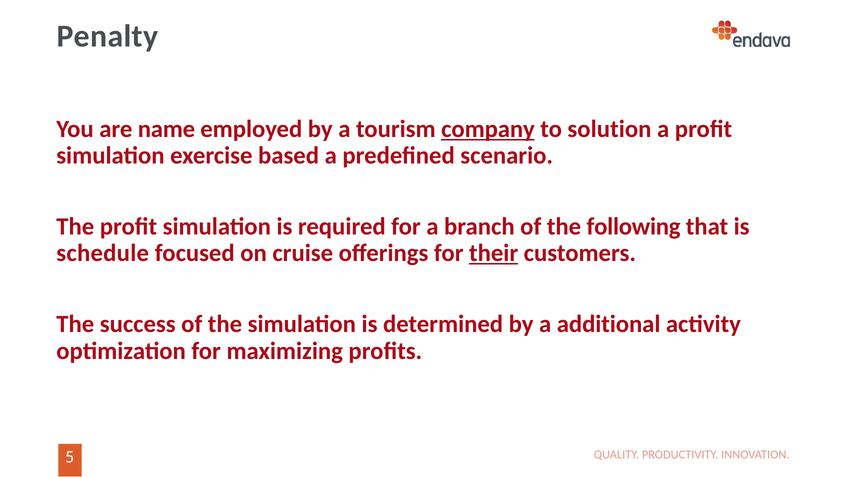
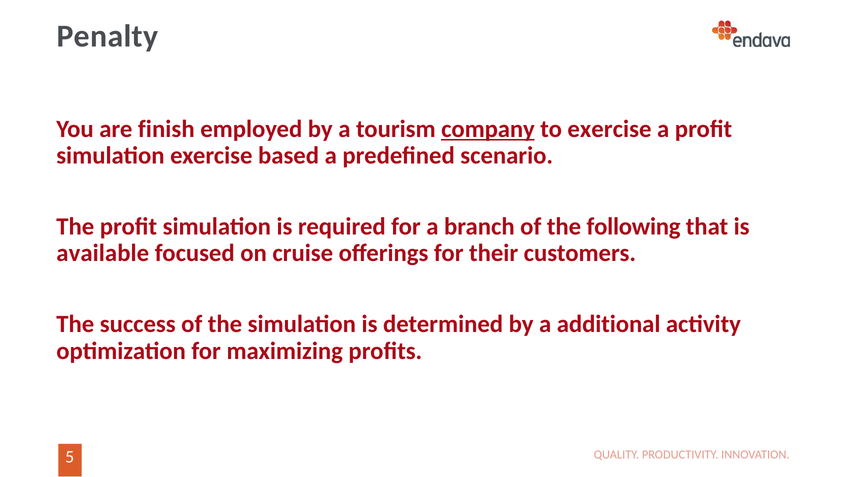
name: name -> finish
to solution: solution -> exercise
schedule: schedule -> available
their underline: present -> none
